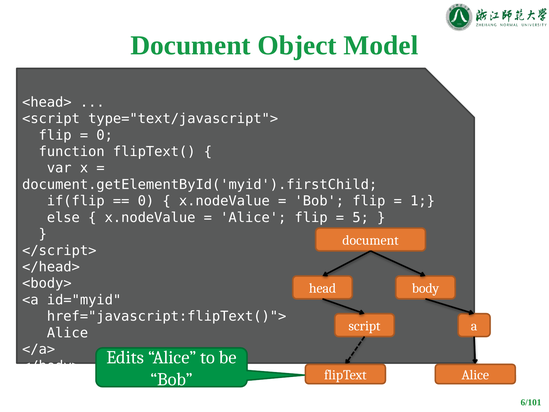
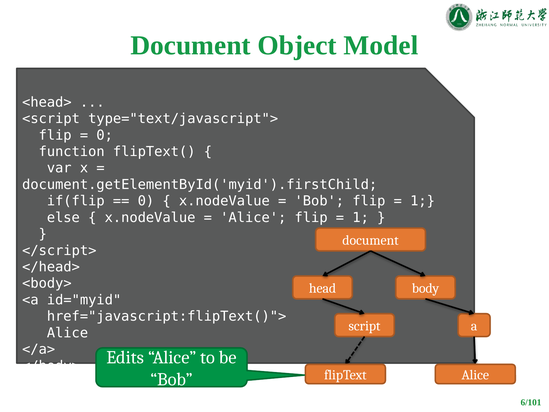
5 at (361, 217): 5 -> 1
